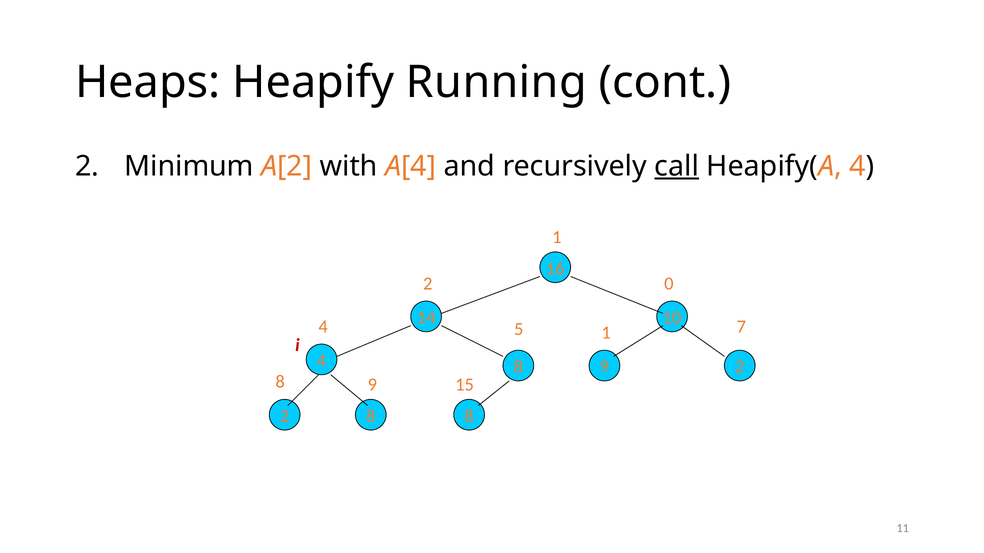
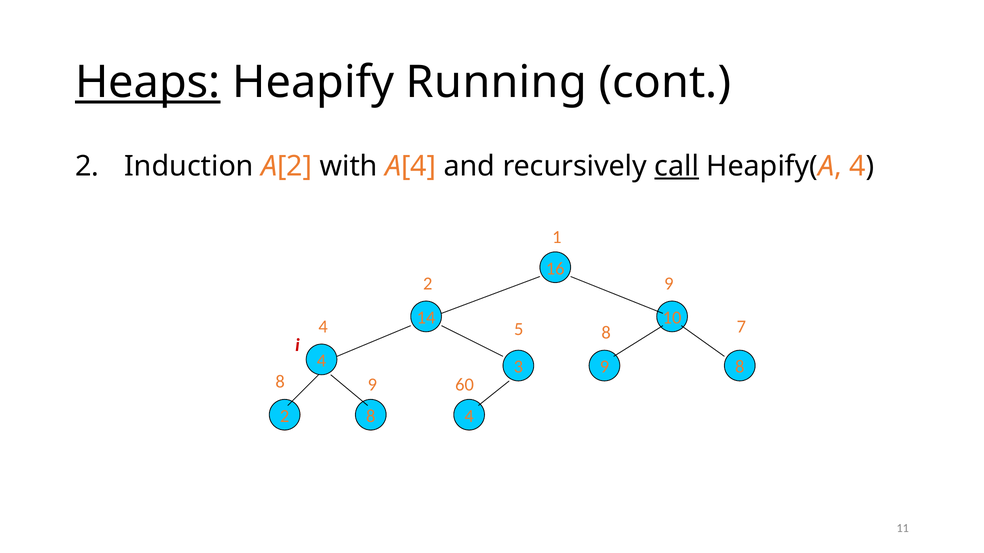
Heaps underline: none -> present
Minimum: Minimum -> Induction
2 0: 0 -> 9
5 1: 1 -> 8
4 8: 8 -> 3
9 2: 2 -> 8
15: 15 -> 60
8 8: 8 -> 4
